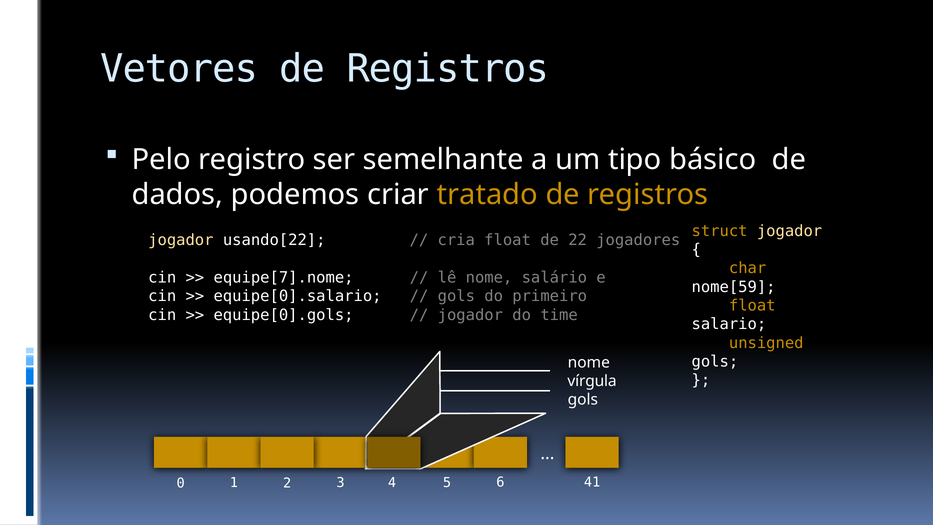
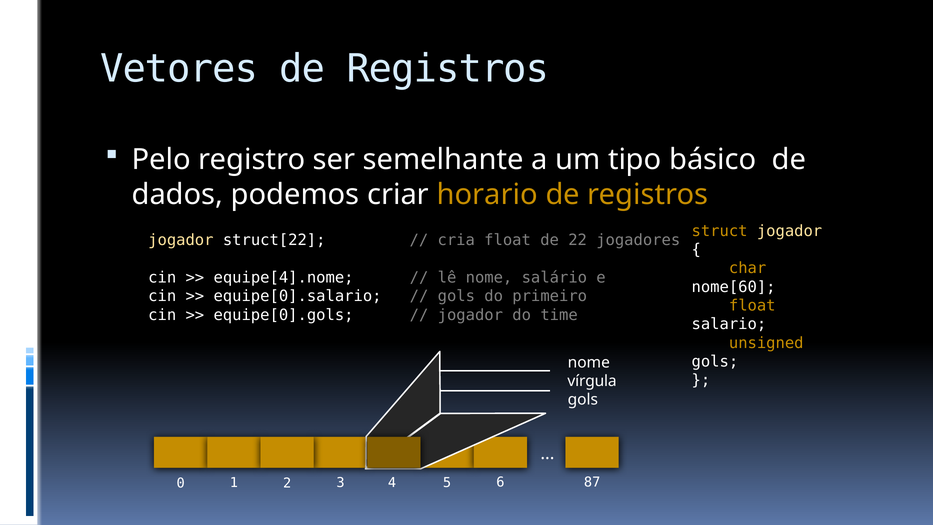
tratado: tratado -> horario
usando[22: usando[22 -> struct[22
equipe[7].nome: equipe[7].nome -> equipe[4].nome
nome[59: nome[59 -> nome[60
41: 41 -> 87
